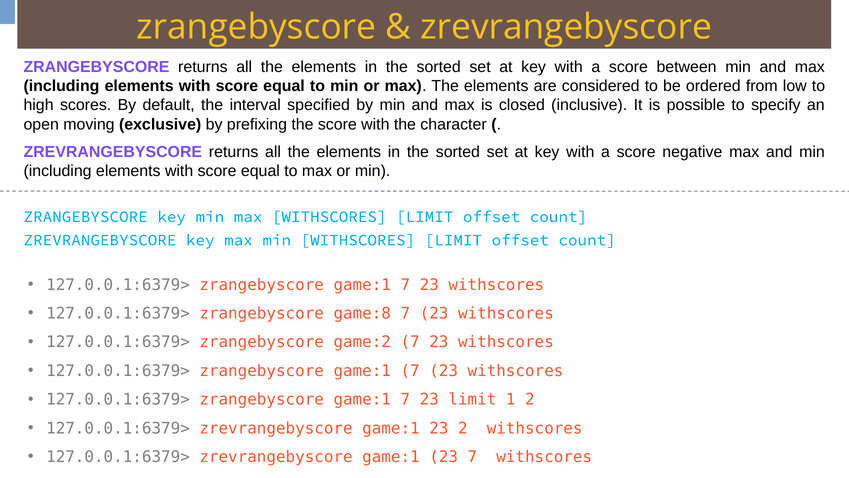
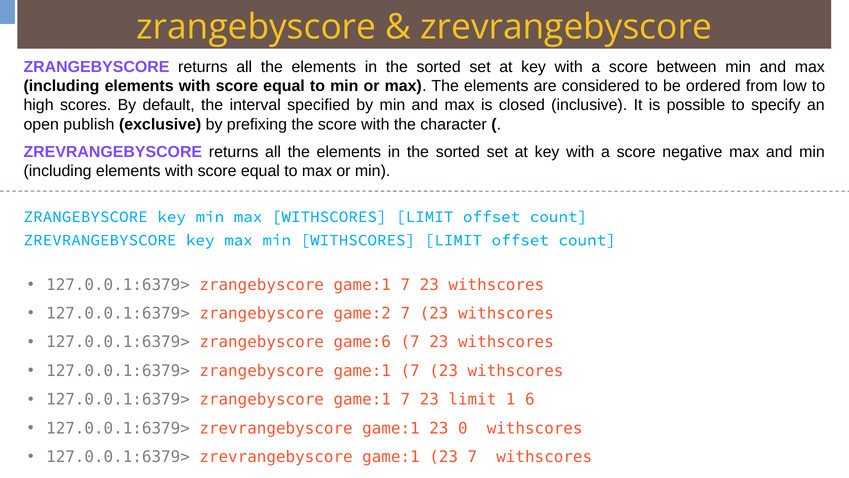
moving: moving -> publish
game:8: game:8 -> game:2
game:2: game:2 -> game:6
1 2: 2 -> 6
23 2: 2 -> 0
